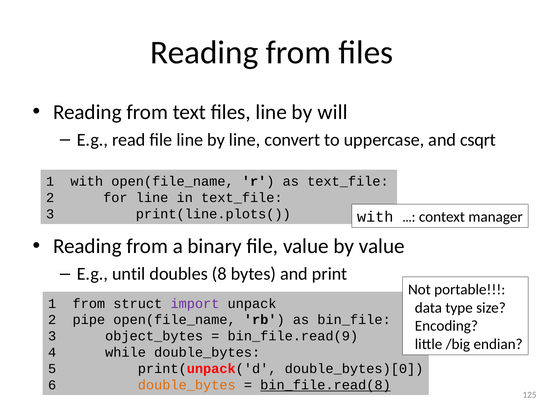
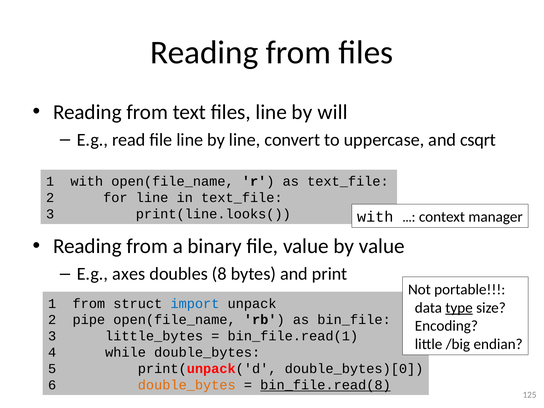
print(line.plots(: print(line.plots( -> print(line.looks(
until: until -> axes
import colour: purple -> blue
type underline: none -> present
object_bytes: object_bytes -> little_bytes
bin_file.read(9: bin_file.read(9 -> bin_file.read(1
